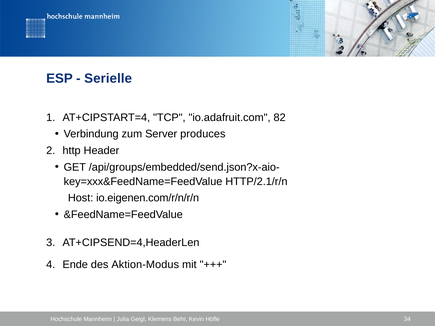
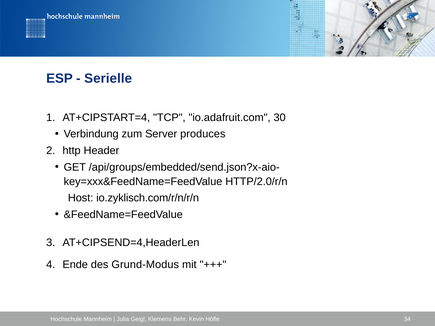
82: 82 -> 30
HTTP/2.1/r/n: HTTP/2.1/r/n -> HTTP/2.0/r/n
io.eigenen.com/r/n/r/n: io.eigenen.com/r/n/r/n -> io.zyklisch.com/r/n/r/n
Aktion-Modus: Aktion-Modus -> Grund-Modus
